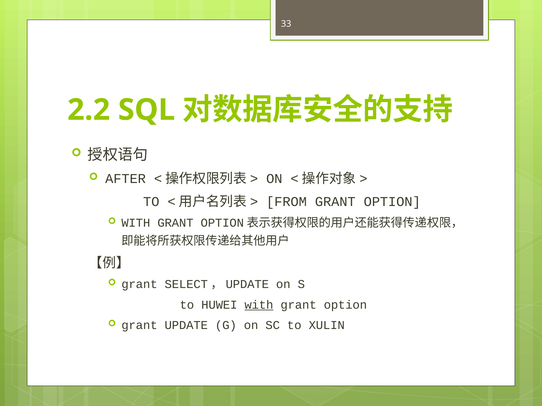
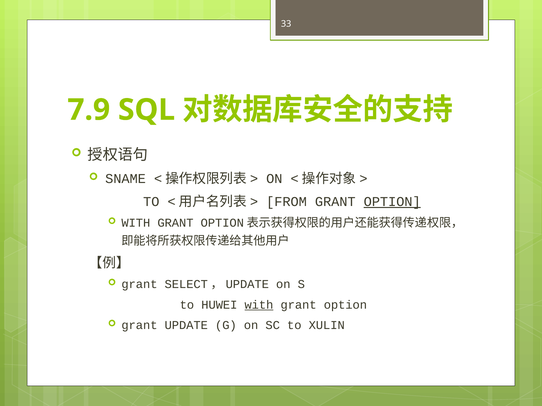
2.2: 2.2 -> 7.9
AFTER: AFTER -> SNAME
OPTION at (392, 202) underline: none -> present
